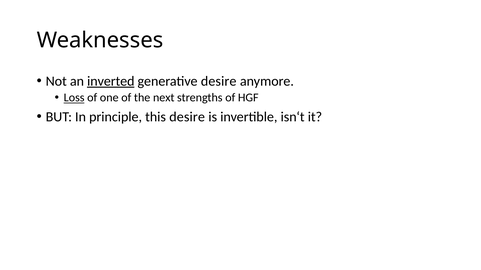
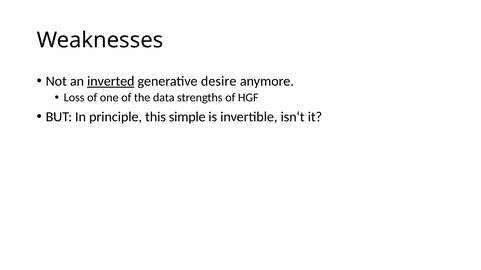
Loss underline: present -> none
next: next -> data
this desire: desire -> simple
